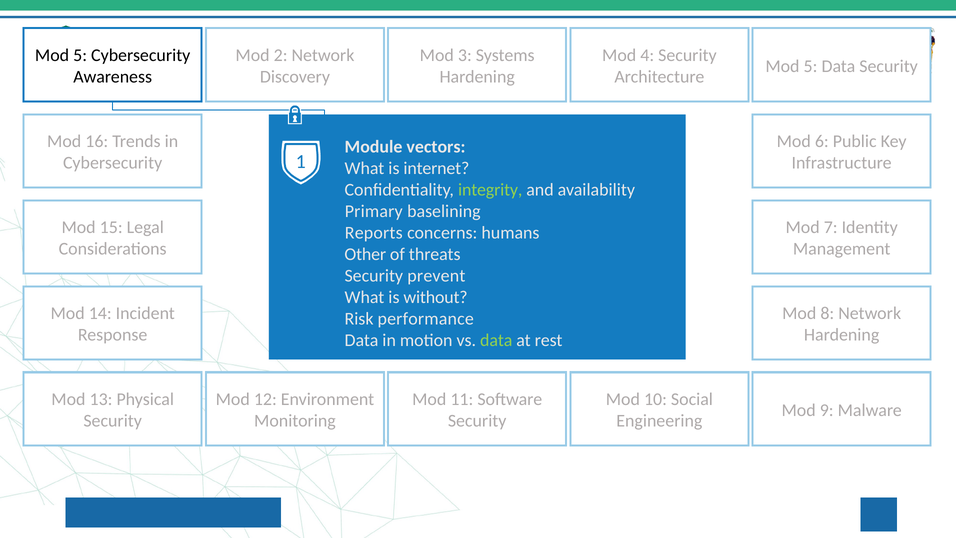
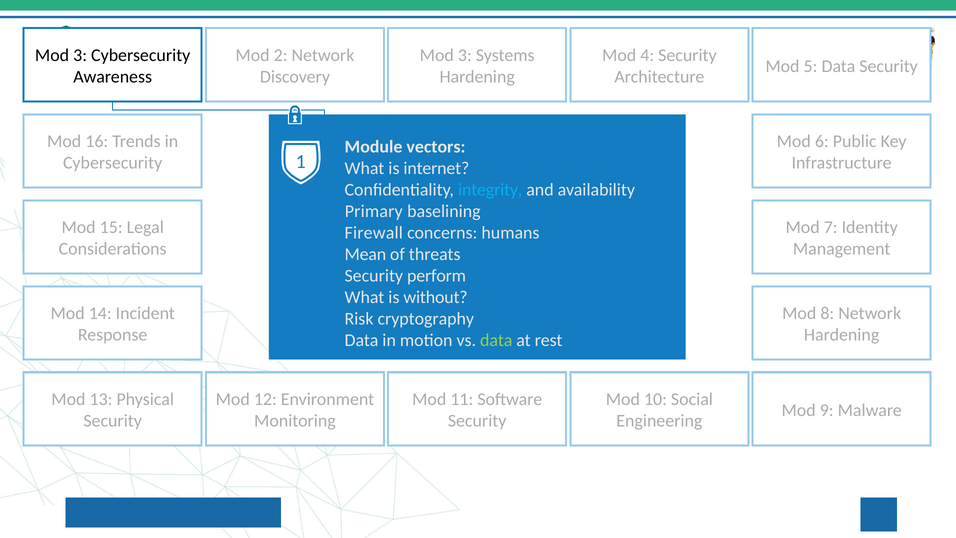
5 at (80, 55): 5 -> 3
integrity colour: light green -> light blue
Reports: Reports -> Firewall
Other: Other -> Mean
prevent: prevent -> perform
performance: performance -> cryptography
